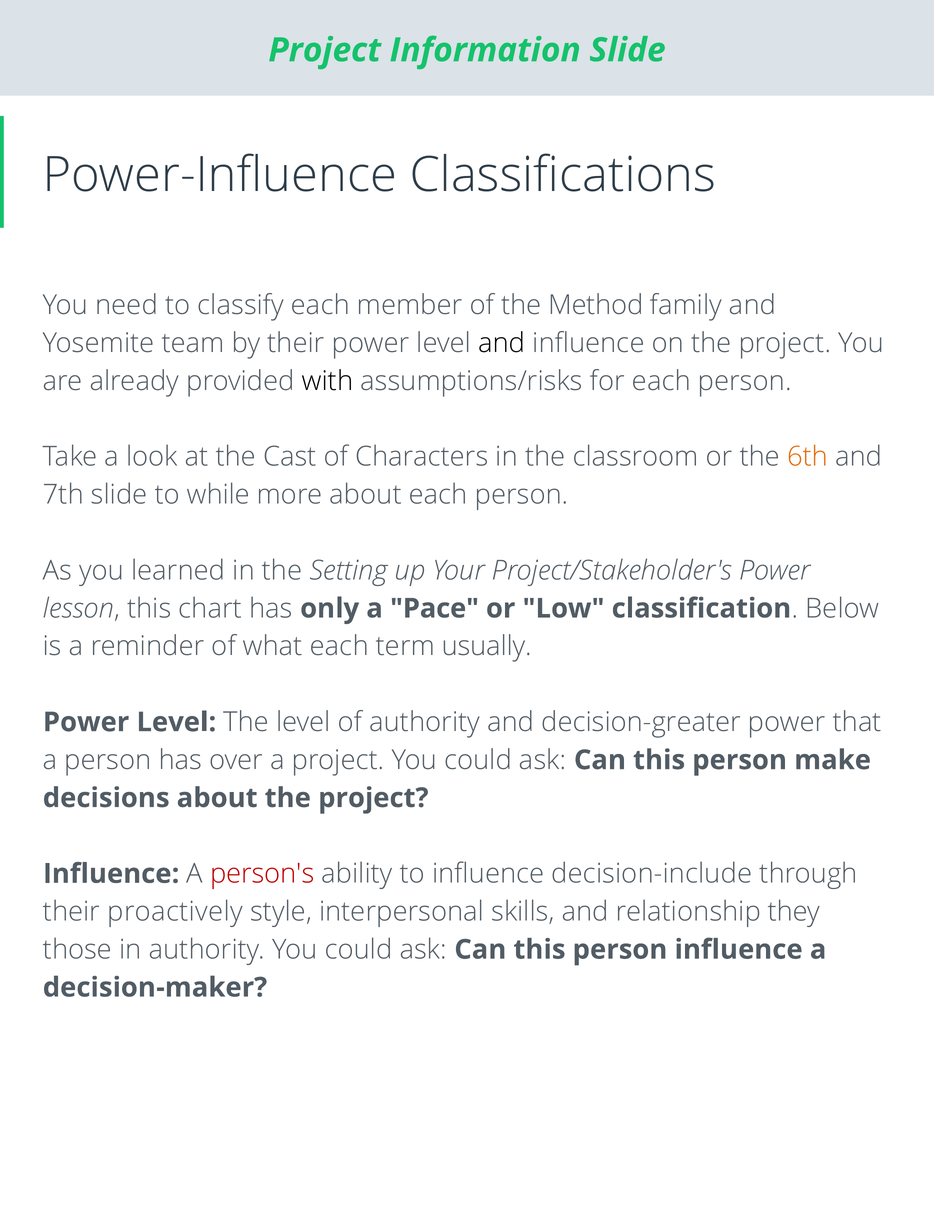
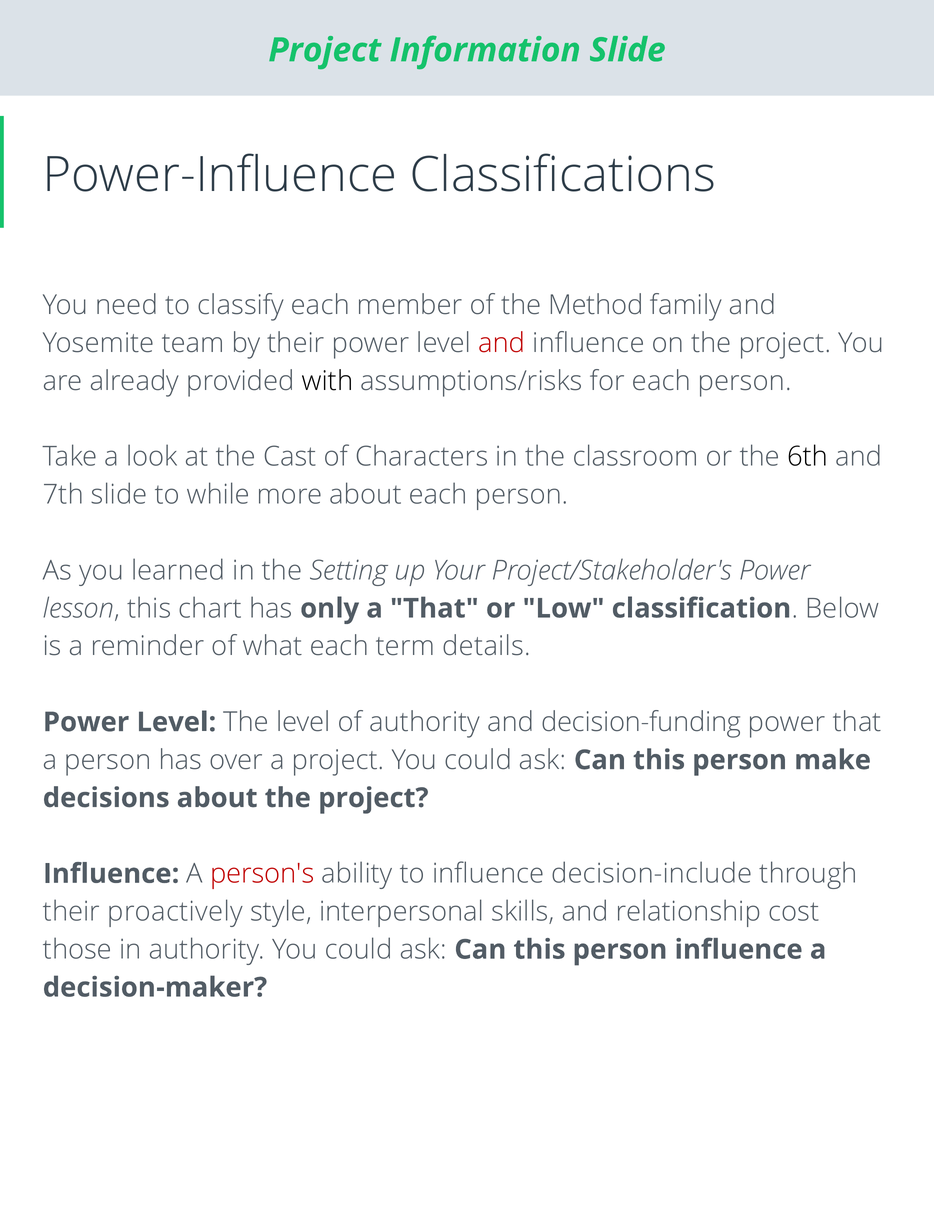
and at (502, 343) colour: black -> red
6th colour: orange -> black
a Pace: Pace -> That
usually: usually -> details
decision-greater: decision-greater -> decision-funding
they: they -> cost
